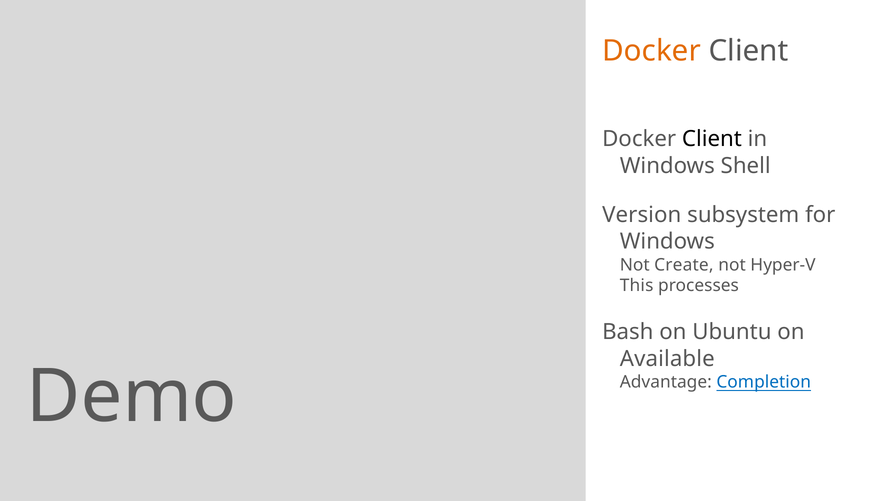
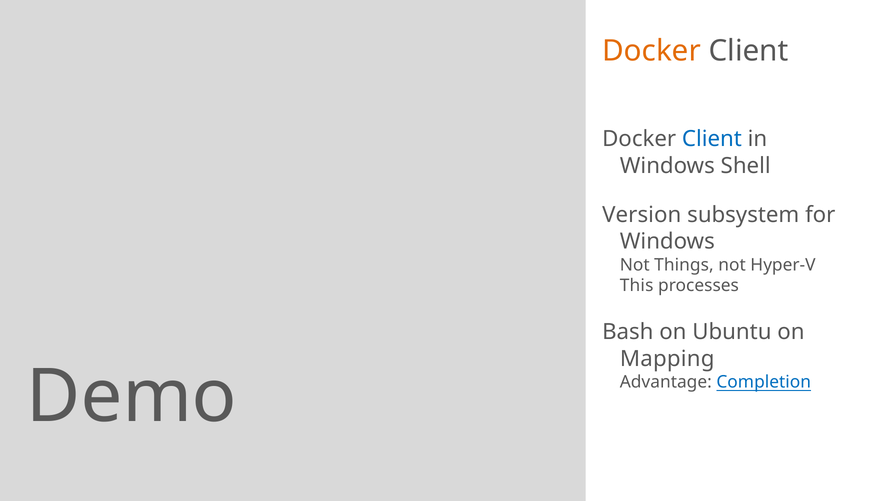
Client at (712, 139) colour: black -> blue
Create: Create -> Things
Available: Available -> Mapping
